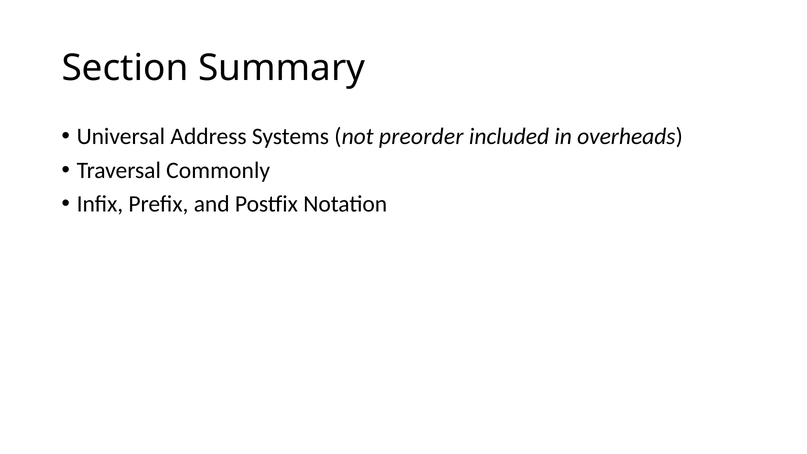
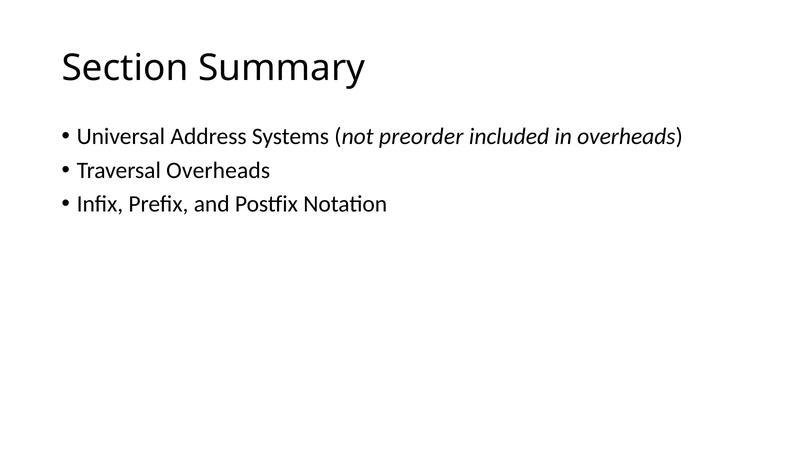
Traversal Commonly: Commonly -> Overheads
